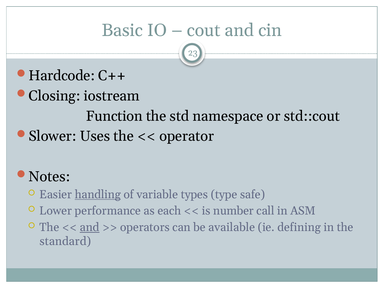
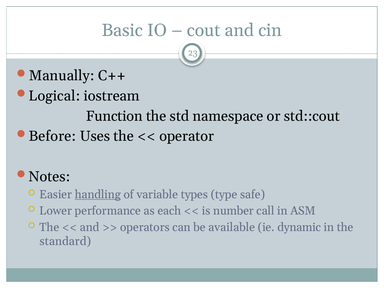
Hardcode: Hardcode -> Manually
Closing: Closing -> Logical
Slower: Slower -> Before
and at (90, 227) underline: present -> none
defining: defining -> dynamic
